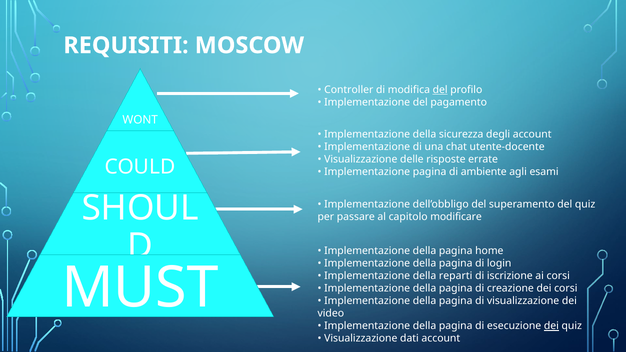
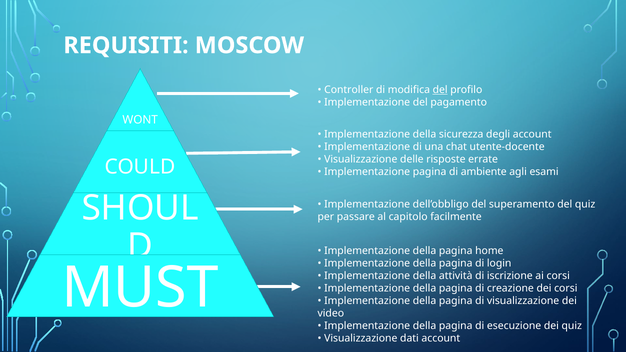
modificare: modificare -> facilmente
reparti: reparti -> attività
dei at (551, 326) underline: present -> none
